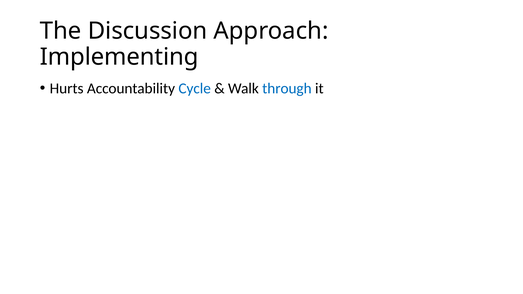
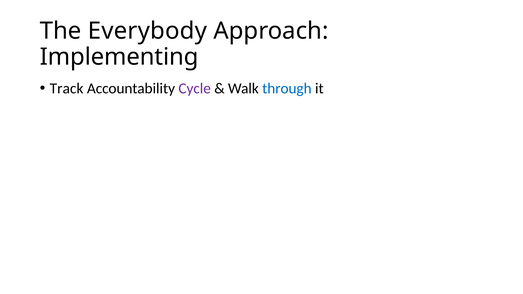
Discussion: Discussion -> Everybody
Hurts: Hurts -> Track
Cycle colour: blue -> purple
